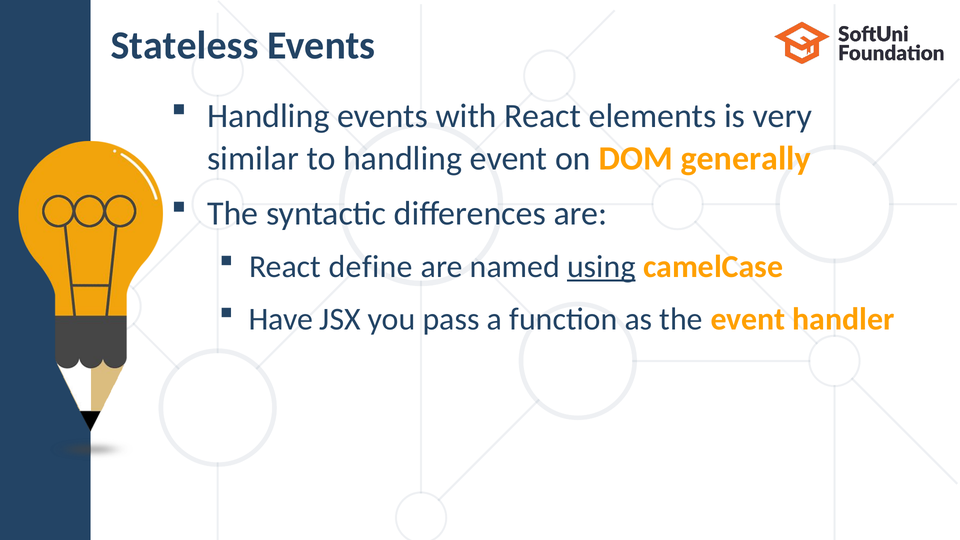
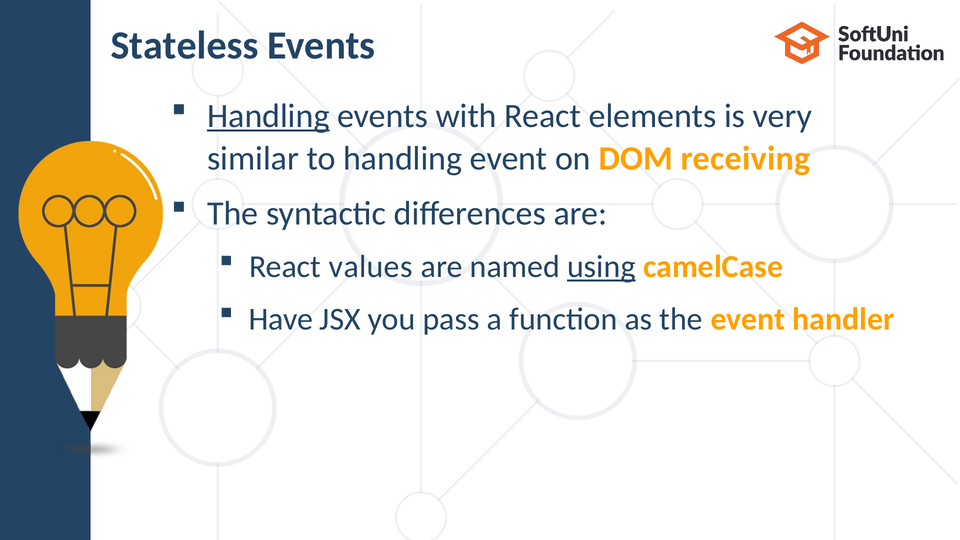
Handling at (268, 116) underline: none -> present
generally: generally -> receiving
define: define -> values
